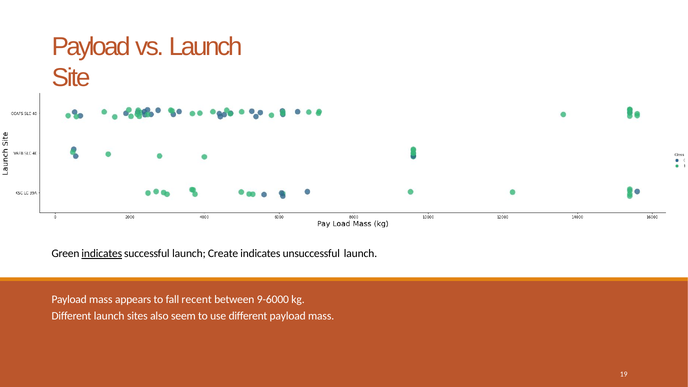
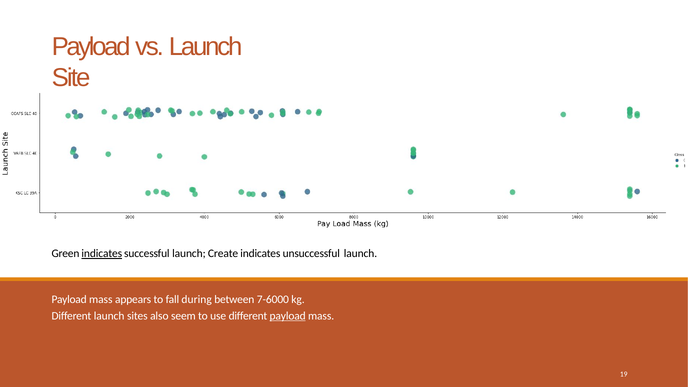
recent: recent -> during
9-6000: 9-6000 -> 7-6000
payload at (288, 316) underline: none -> present
